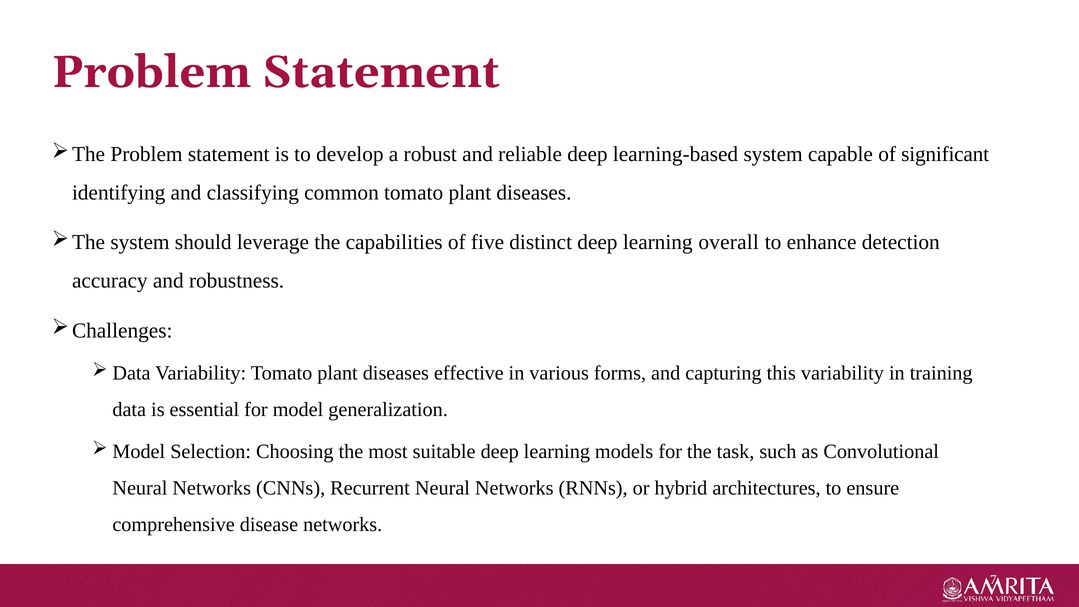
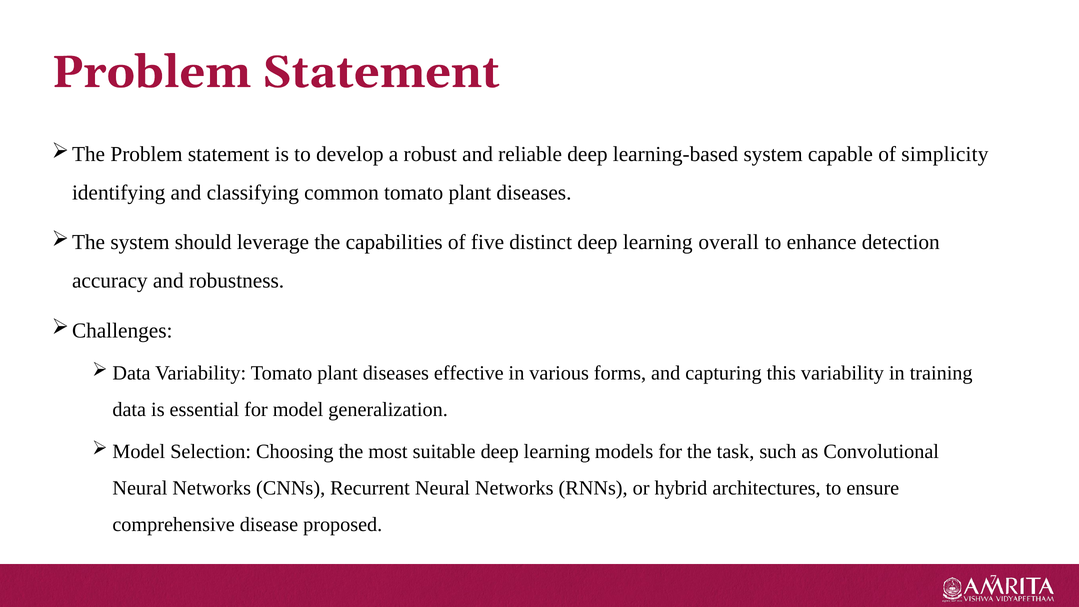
significant: significant -> simplicity
disease networks: networks -> proposed
